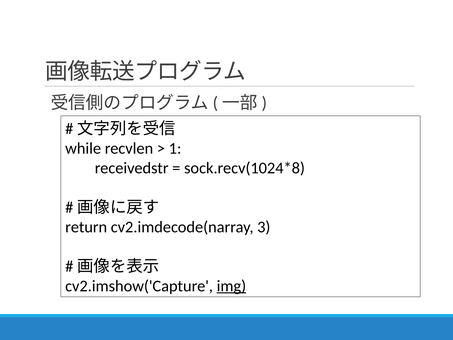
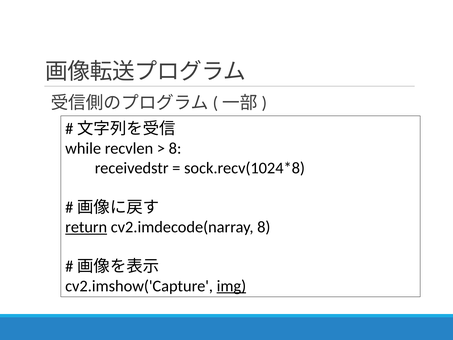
1 at (175, 148): 1 -> 8
return underline: none -> present
cv2.imdecode(narray 3: 3 -> 8
